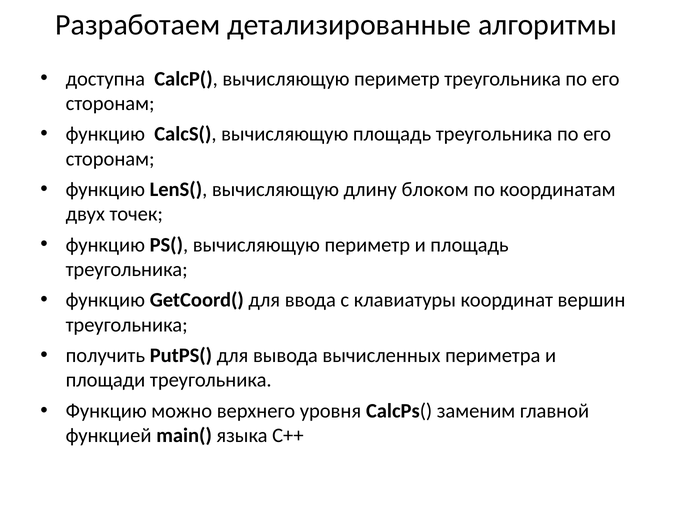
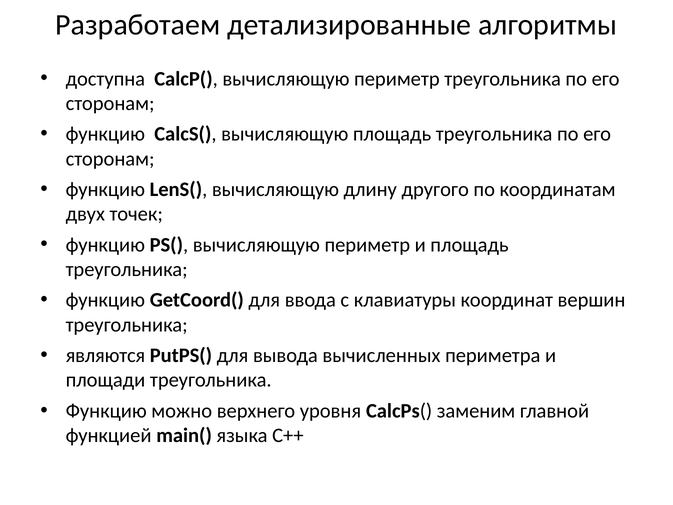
блоком: блоком -> другого
получить: получить -> являются
